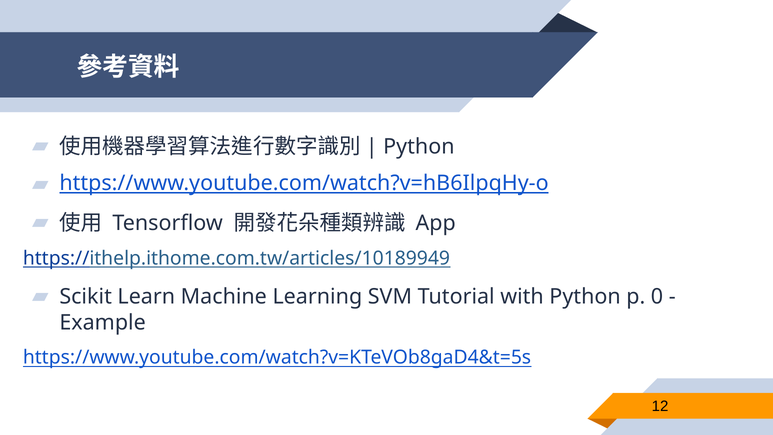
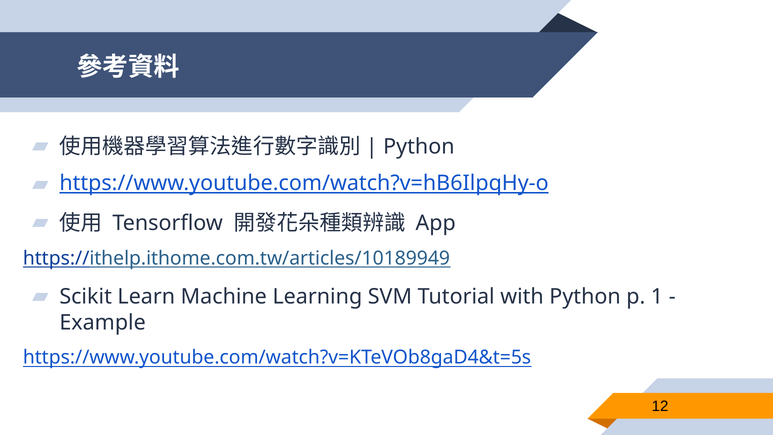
0: 0 -> 1
